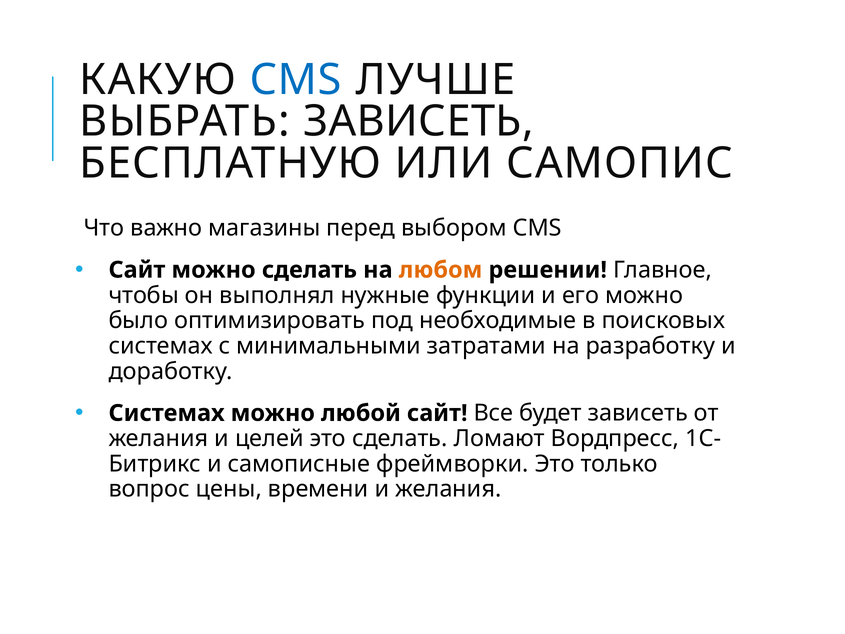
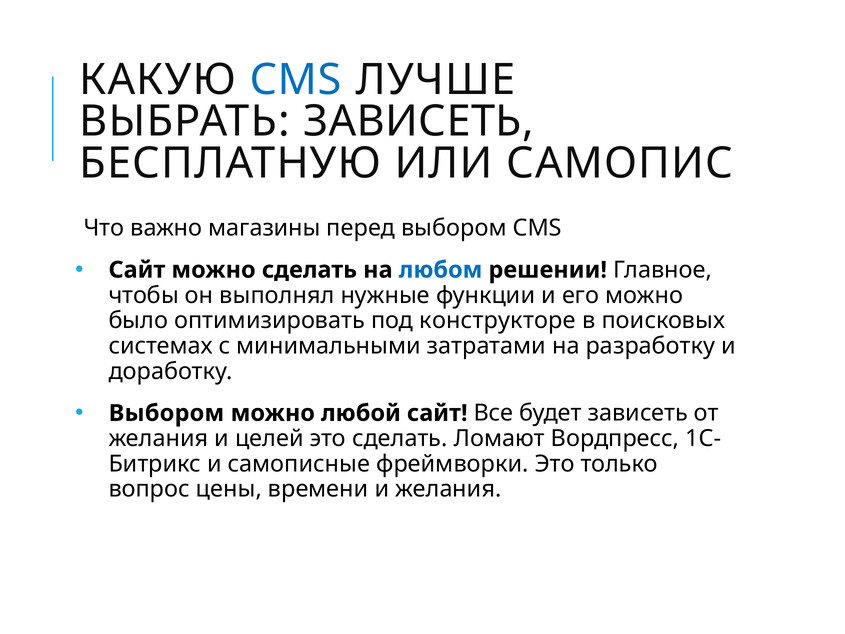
любом colour: orange -> blue
необходимые: необходимые -> конструкторе
Системах at (167, 413): Системах -> Выбором
